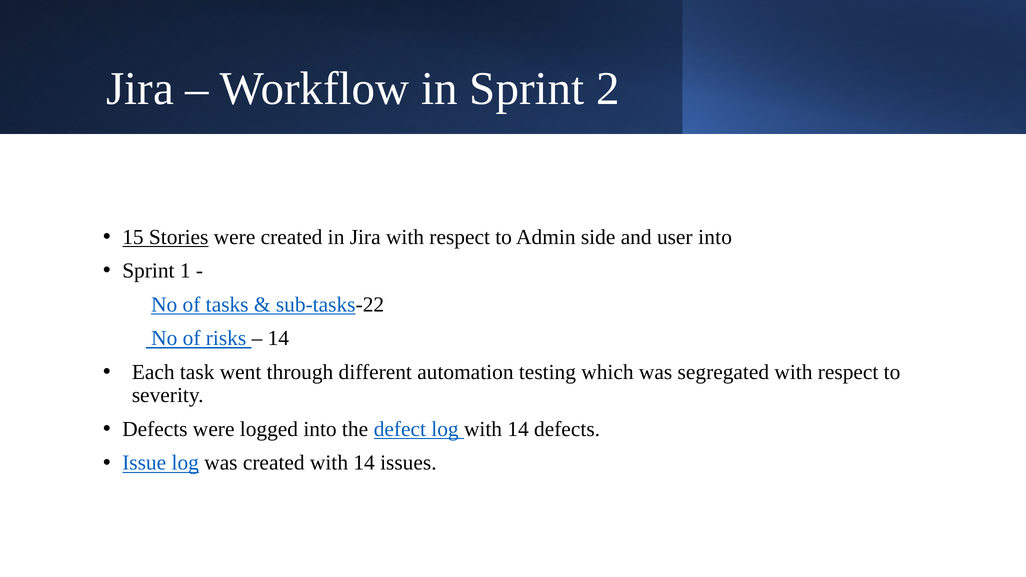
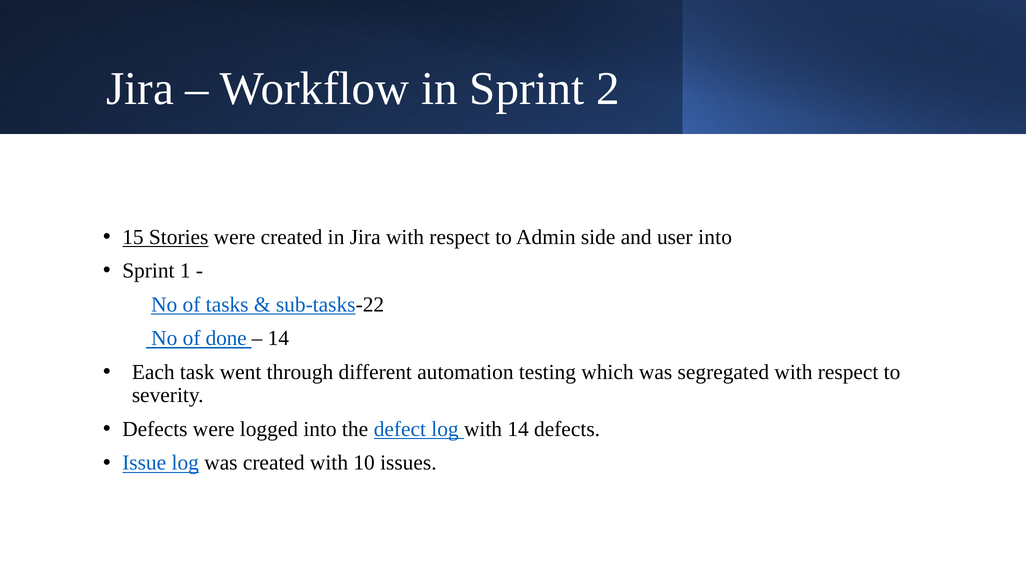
risks: risks -> done
created with 14: 14 -> 10
